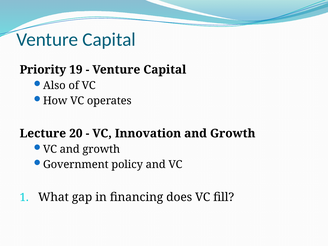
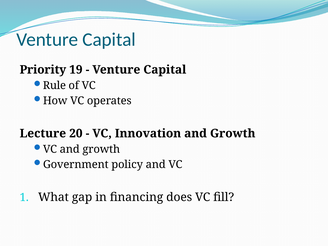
Also: Also -> Rule
